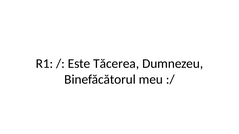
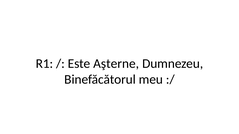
Tăcerea: Tăcerea -> Aşterne
